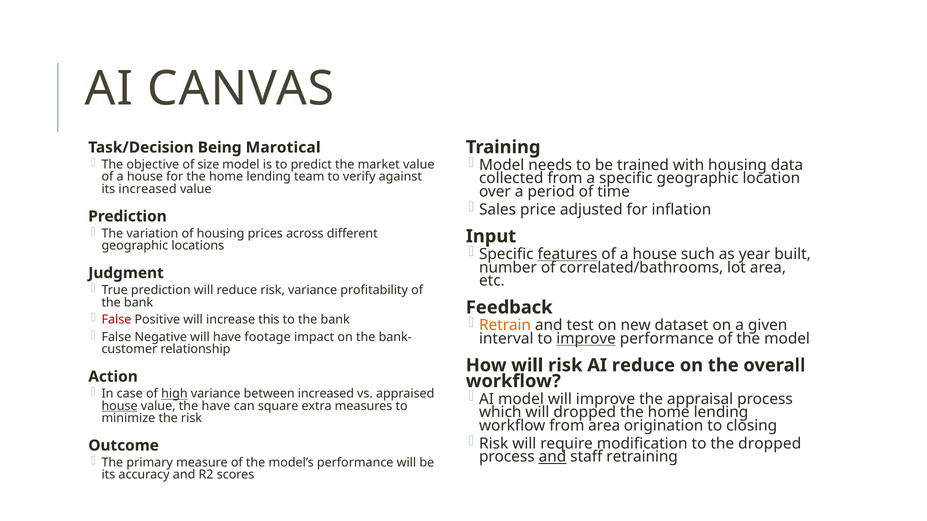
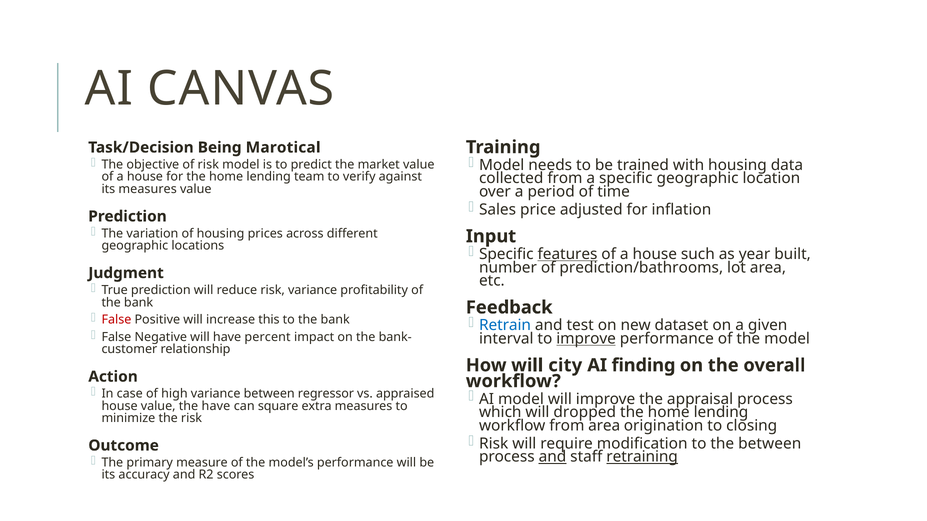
of size: size -> risk
its increased: increased -> measures
correlated/bathrooms: correlated/bathrooms -> prediction/bathrooms
Retrain colour: orange -> blue
footage: footage -> percent
will risk: risk -> city
AI reduce: reduce -> finding
high underline: present -> none
between increased: increased -> regressor
house at (120, 406) underline: present -> none
the dropped: dropped -> between
retraining underline: none -> present
